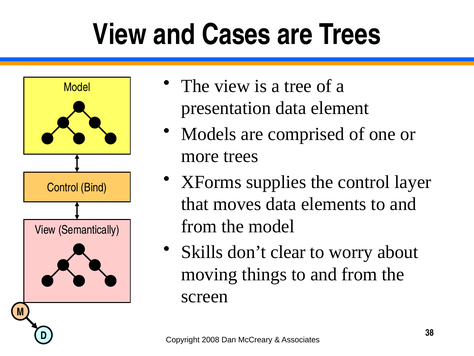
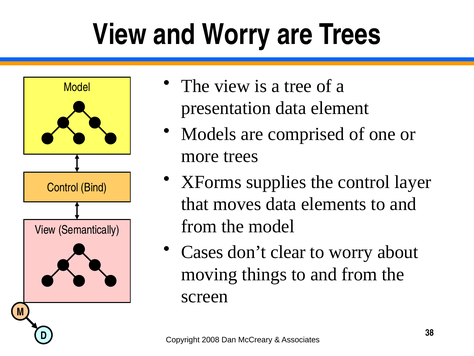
and Cases: Cases -> Worry
Skills: Skills -> Cases
